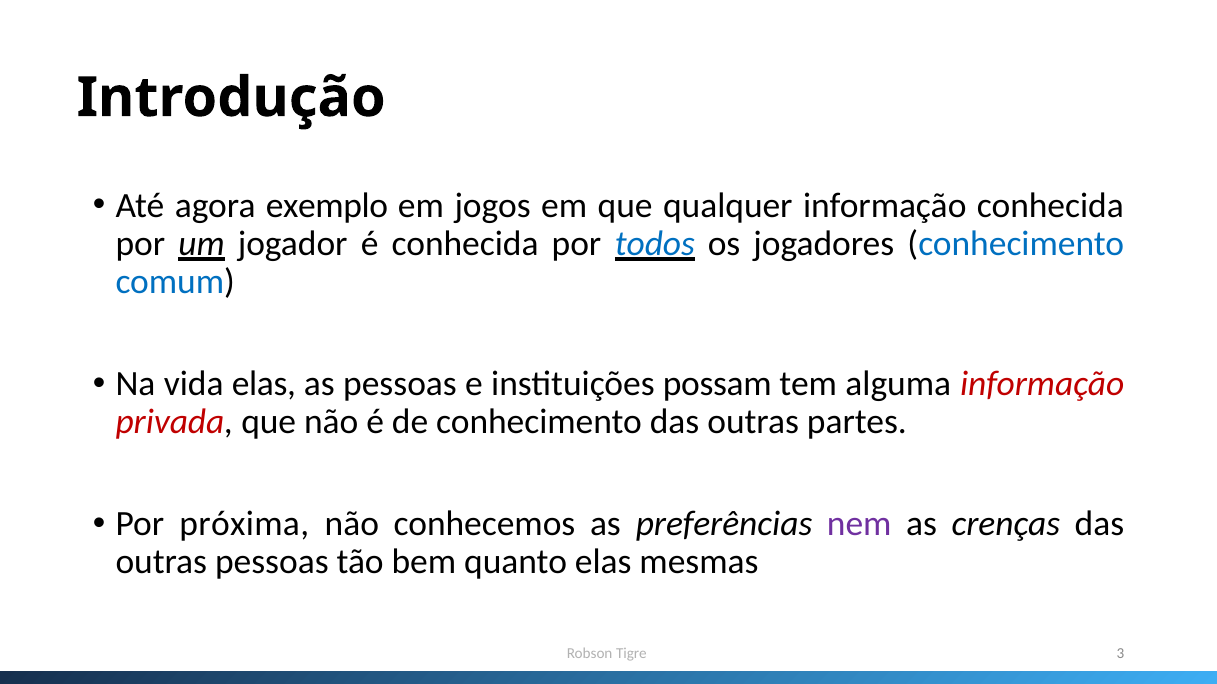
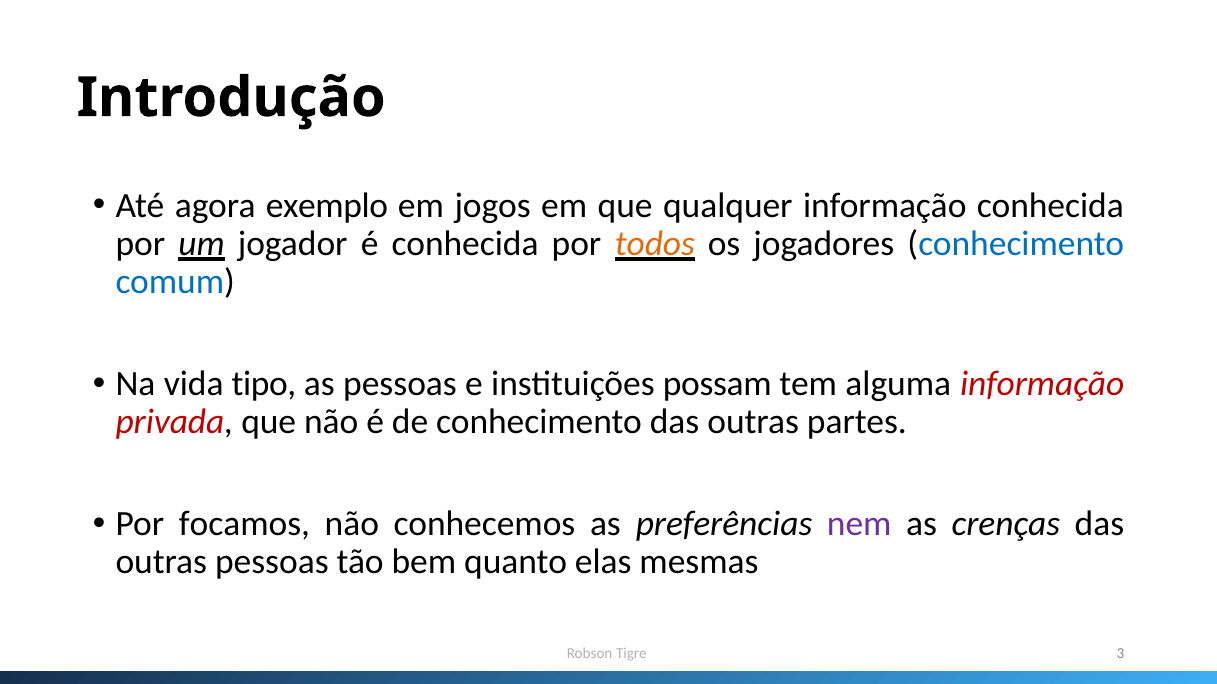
todos colour: blue -> orange
vida elas: elas -> tipo
próxima: próxima -> focamos
